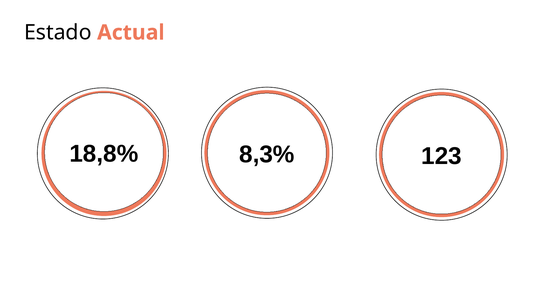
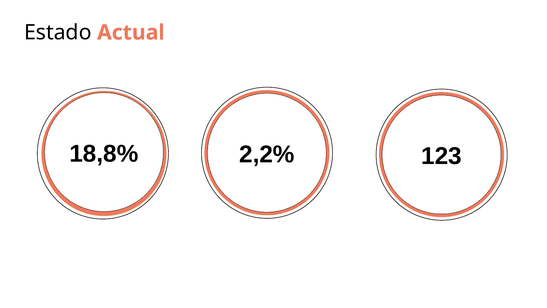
8,3%: 8,3% -> 2,2%
